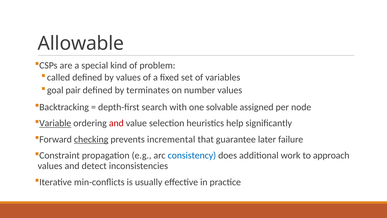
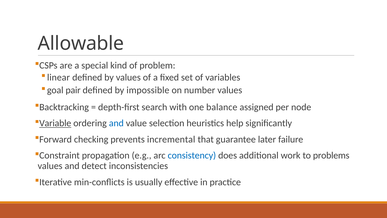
called: called -> linear
terminates: terminates -> impossible
solvable: solvable -> balance
and at (116, 123) colour: red -> blue
checking underline: present -> none
approach: approach -> problems
